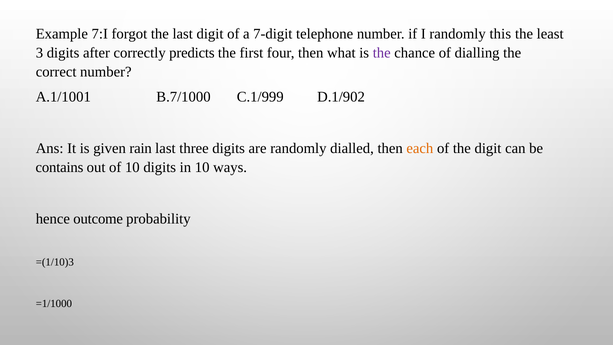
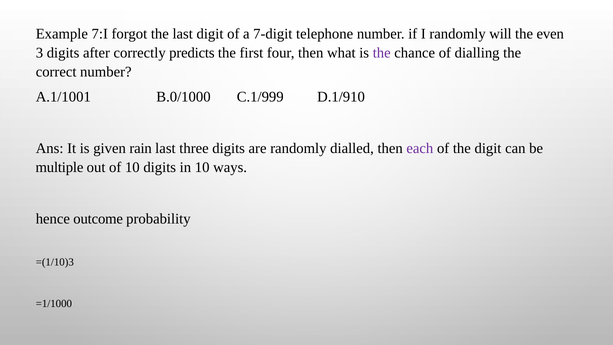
this: this -> will
least: least -> even
B.7/1000: B.7/1000 -> B.0/1000
D.1/902: D.1/902 -> D.1/910
each colour: orange -> purple
contains: contains -> multiple
